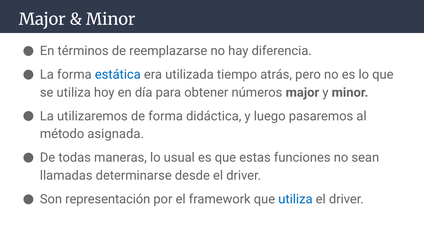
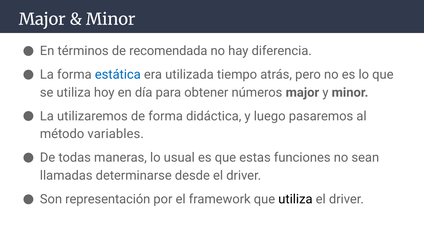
reemplazarse: reemplazarse -> recomendada
asignada: asignada -> variables
utiliza at (295, 200) colour: blue -> black
